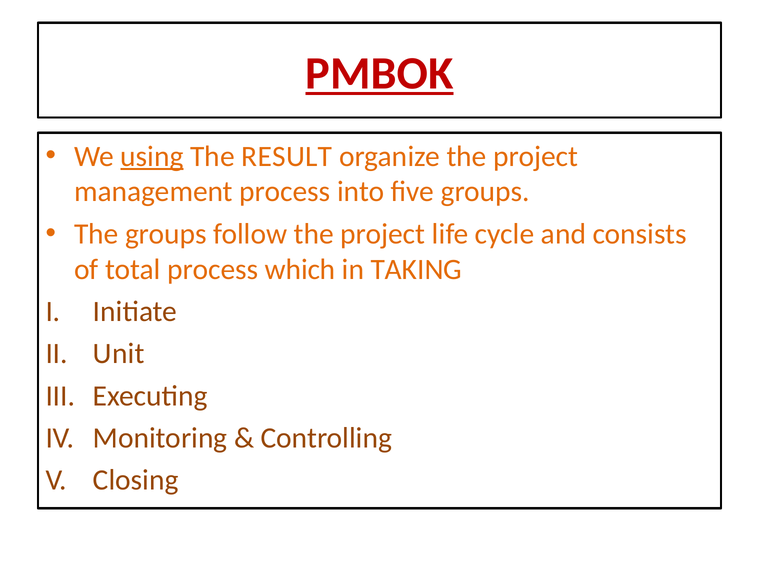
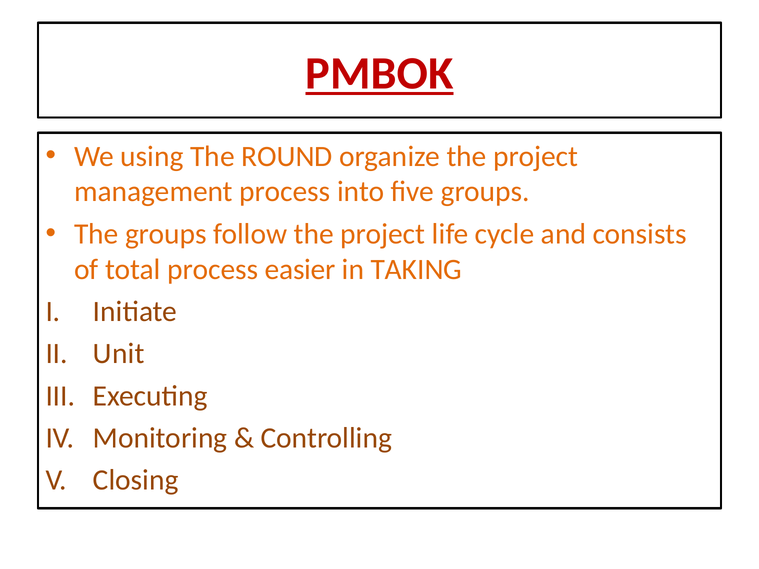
using underline: present -> none
RESULT: RESULT -> ROUND
which: which -> easier
